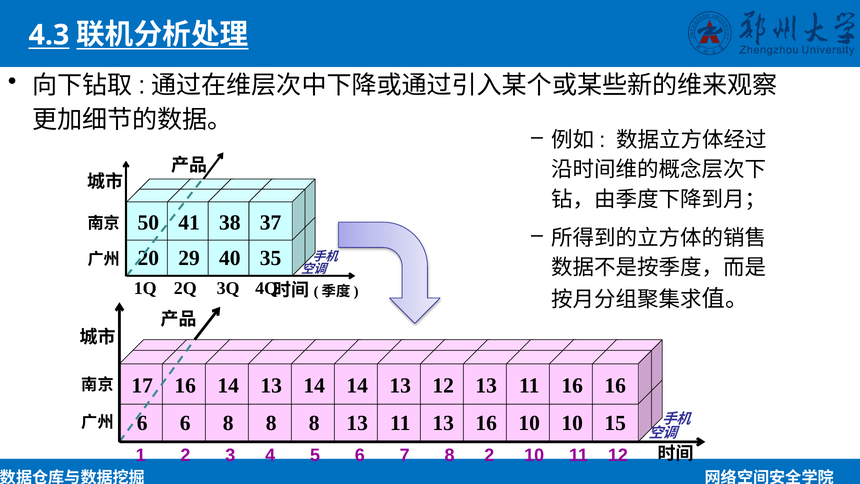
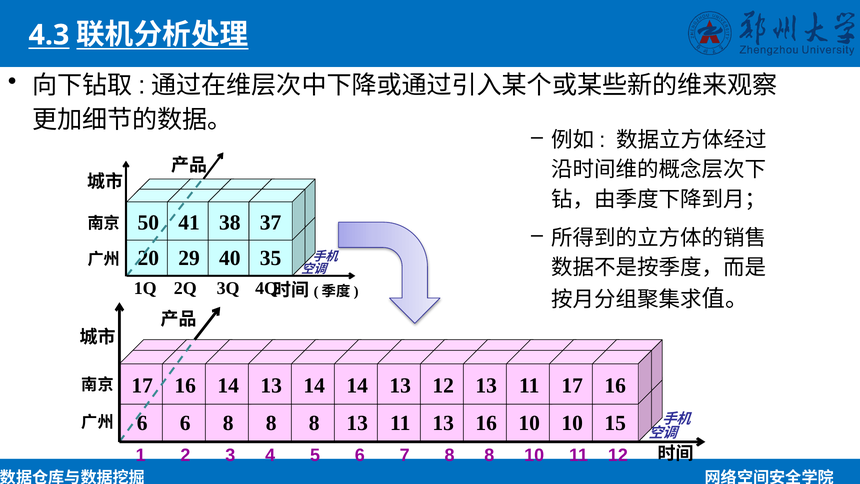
11 16: 16 -> 17
7 8 2: 2 -> 8
